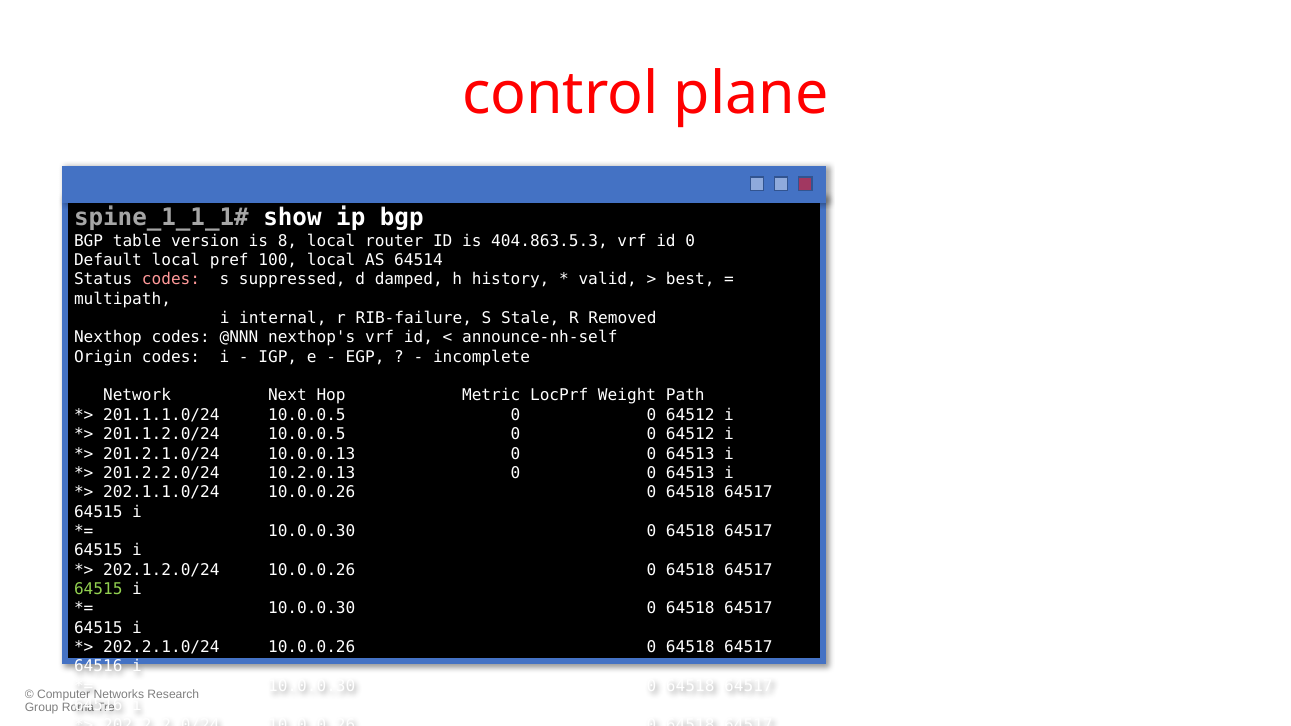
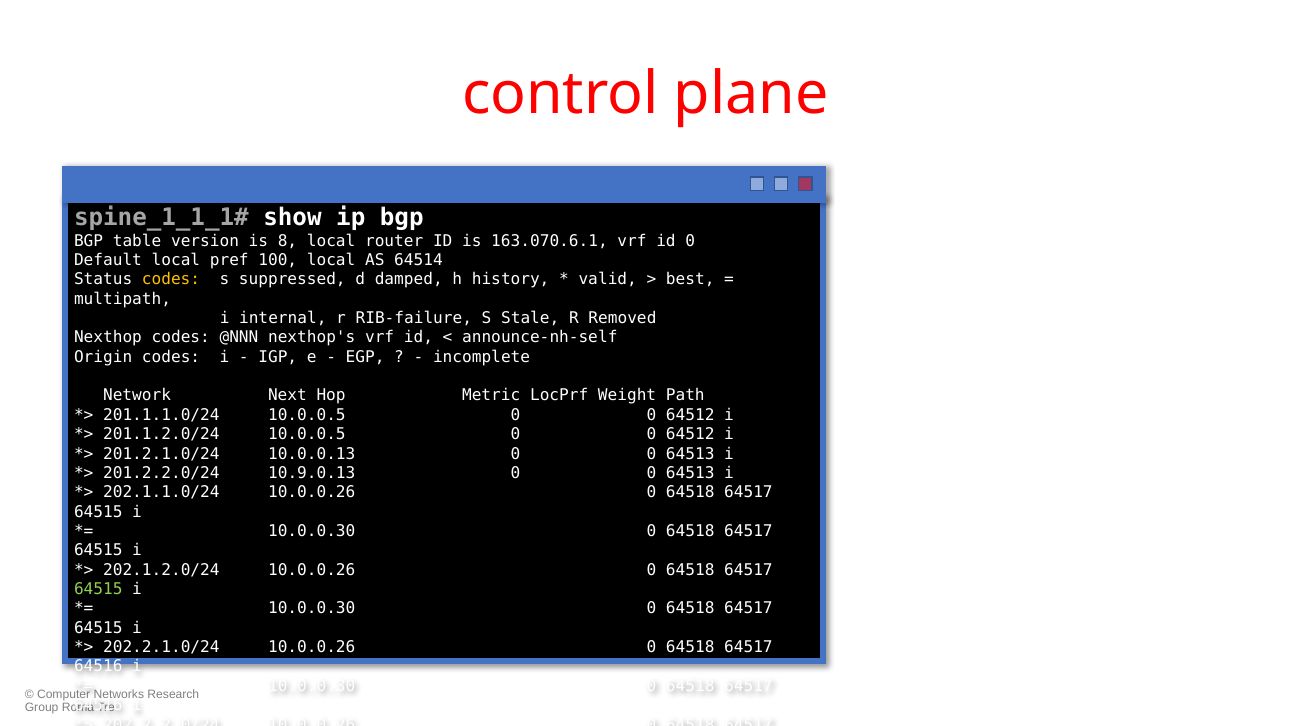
404.863.5.3: 404.863.5.3 -> 163.070.6.1
codes at (171, 280) colour: pink -> yellow
10.2.0.13: 10.2.0.13 -> 10.9.0.13
